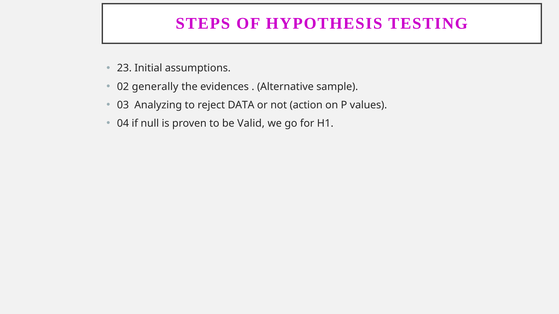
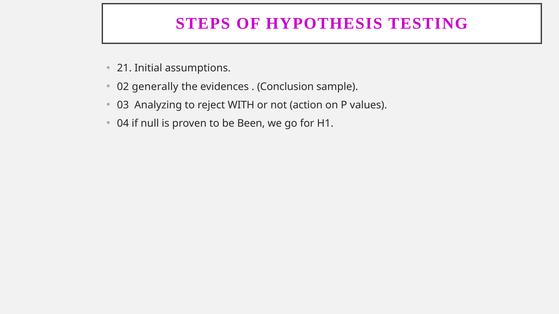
23: 23 -> 21
Alternative: Alternative -> Conclusion
DATA: DATA -> WITH
Valid: Valid -> Been
